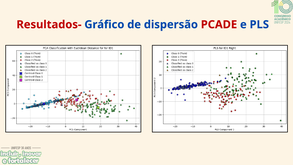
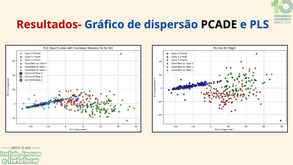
PCADE colour: red -> black
